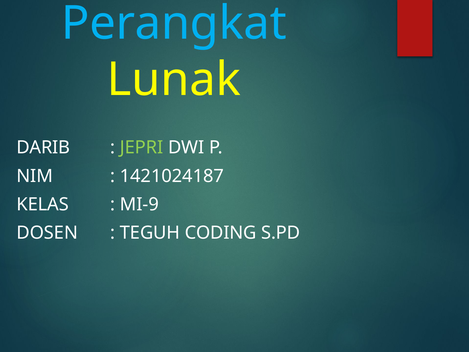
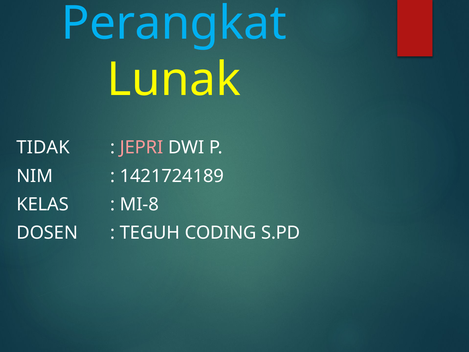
DARIB: DARIB -> TIDAK
JEPRI colour: light green -> pink
1421024187: 1421024187 -> 1421724189
MI-9: MI-9 -> MI-8
